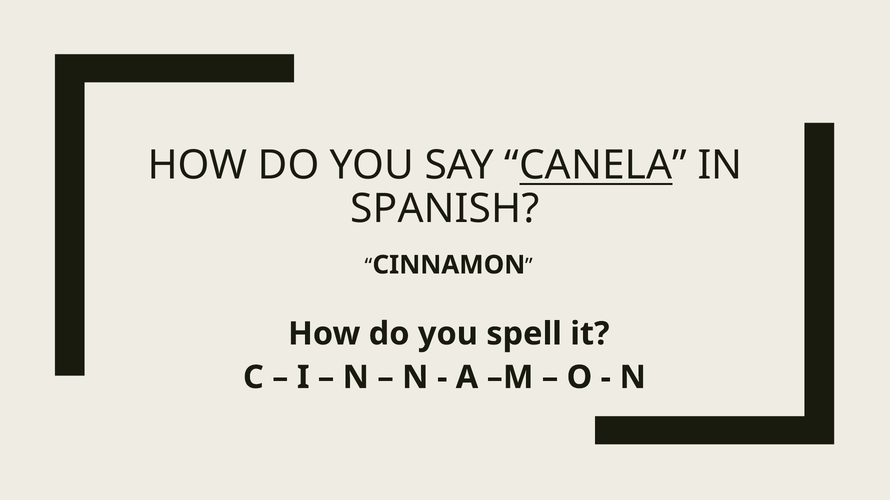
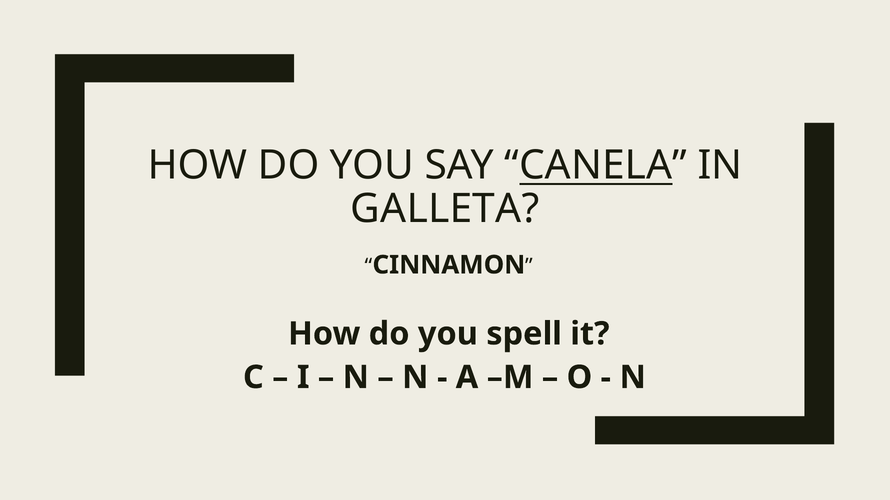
SPANISH: SPANISH -> GALLETA
